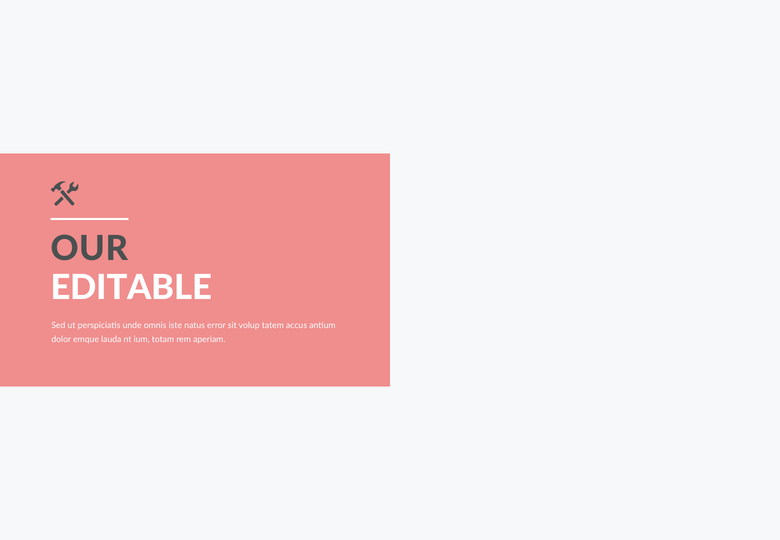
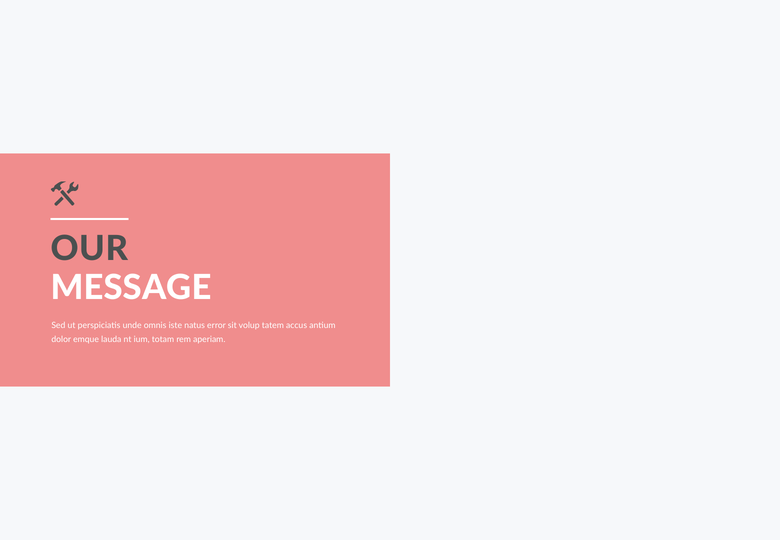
EDITABLE: EDITABLE -> MESSAGE
